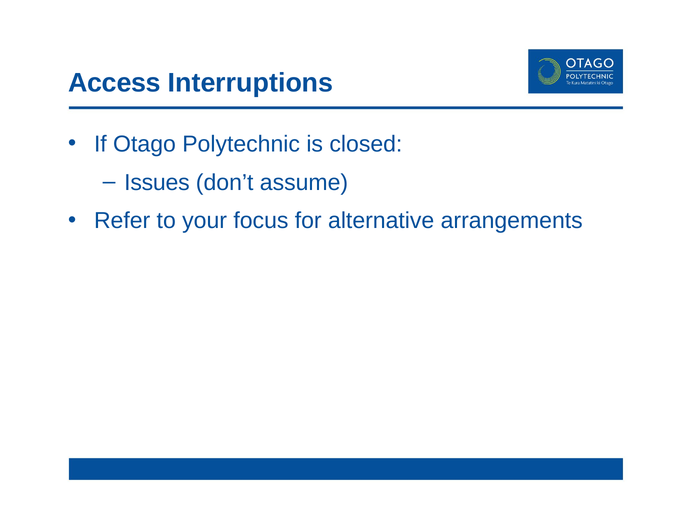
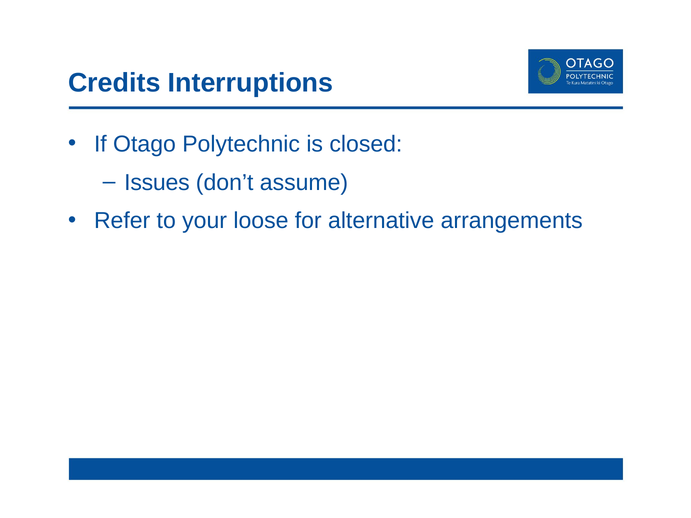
Access: Access -> Credits
focus: focus -> loose
